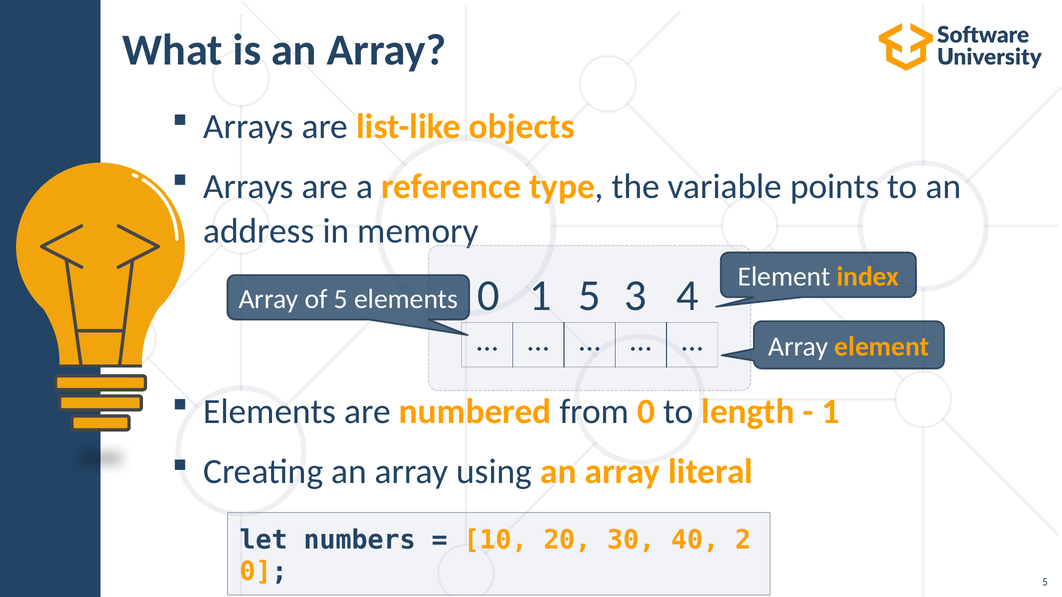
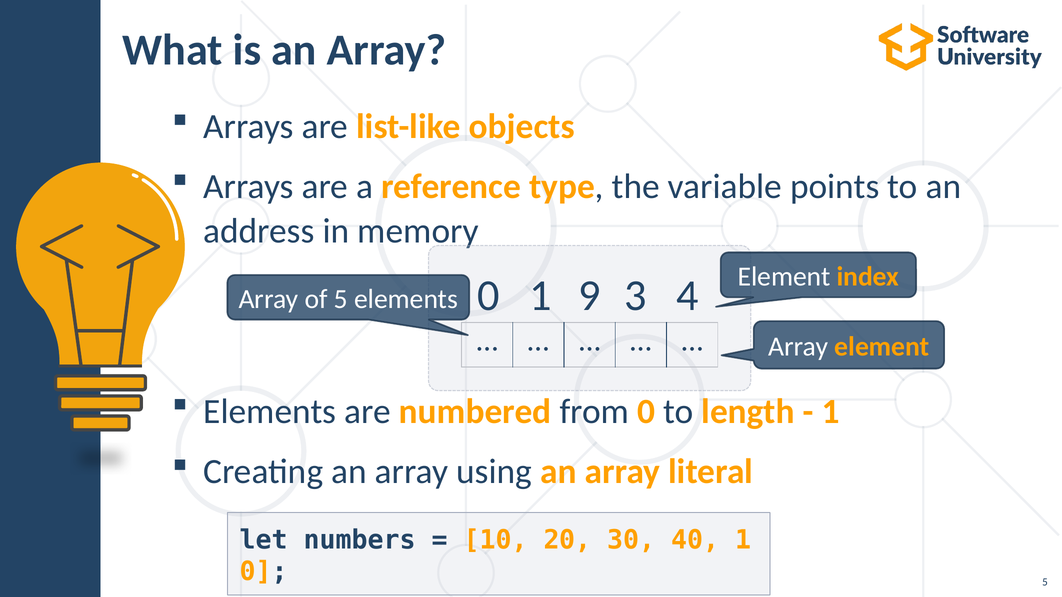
1 5: 5 -> 9
40 2: 2 -> 1
